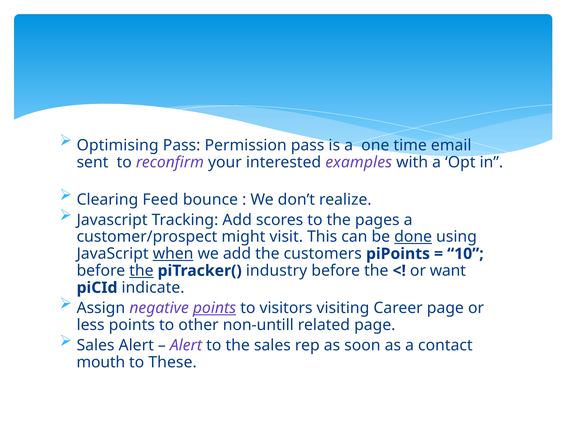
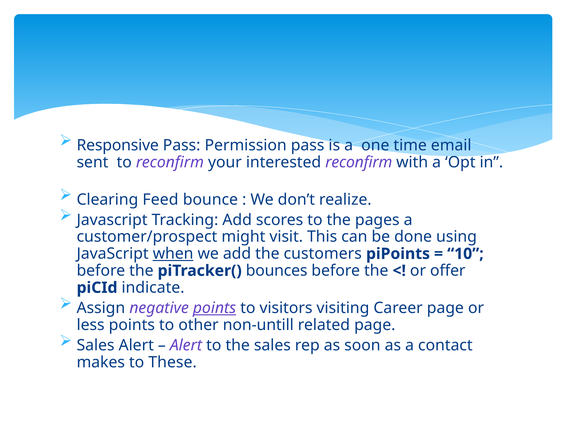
Optimising: Optimising -> Responsive
interested examples: examples -> reconfirm
done underline: present -> none
the at (141, 271) underline: present -> none
industry: industry -> bounces
want: want -> offer
mouth: mouth -> makes
